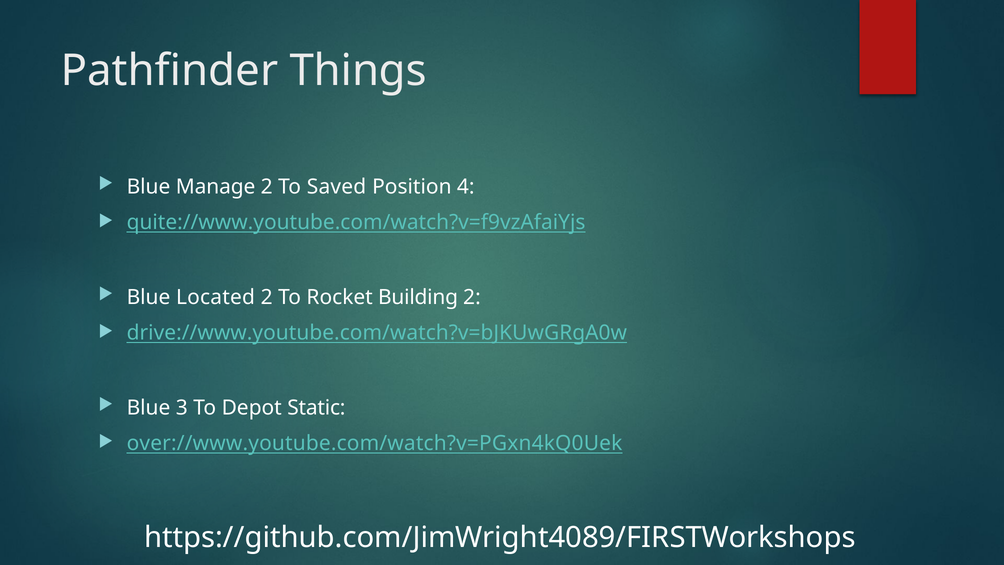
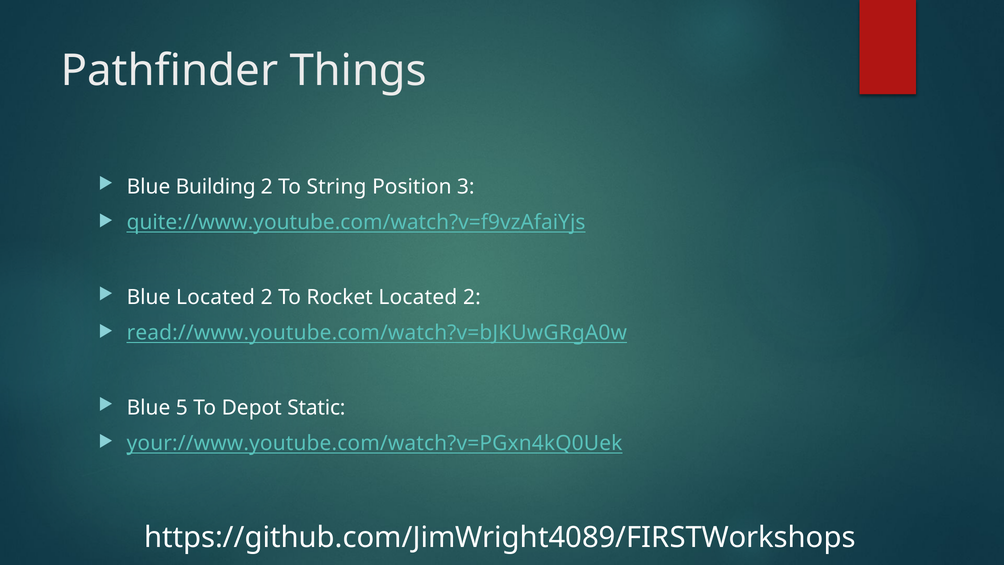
Manage: Manage -> Building
Saved: Saved -> String
4: 4 -> 3
Rocket Building: Building -> Located
drive://www.youtube.com/watch?v=bJKUwGRgA0w: drive://www.youtube.com/watch?v=bJKUwGRgA0w -> read://www.youtube.com/watch?v=bJKUwGRgA0w
3: 3 -> 5
over://www.youtube.com/watch?v=PGxn4kQ0Uek: over://www.youtube.com/watch?v=PGxn4kQ0Uek -> your://www.youtube.com/watch?v=PGxn4kQ0Uek
